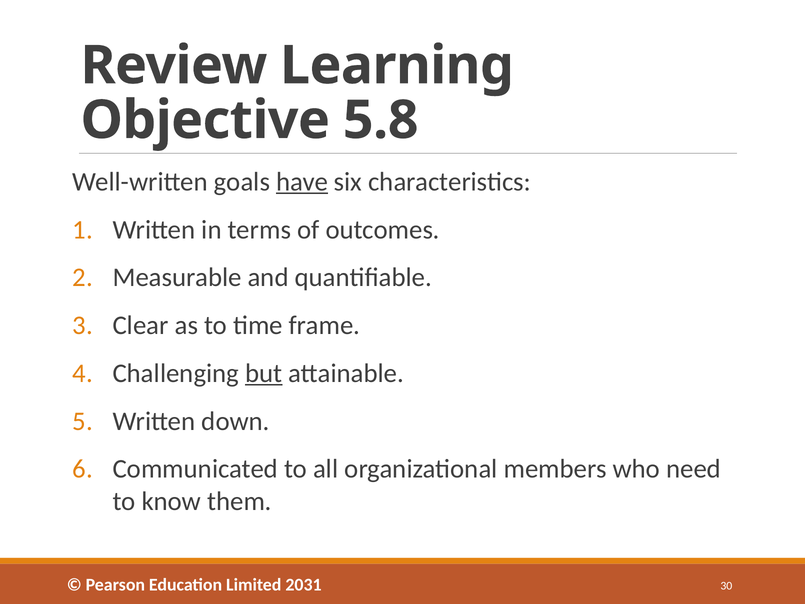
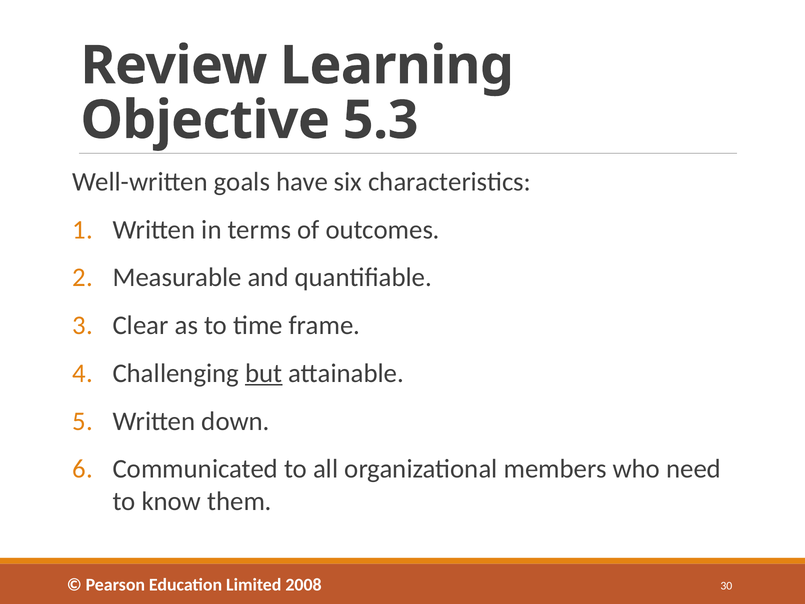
5.8: 5.8 -> 5.3
have underline: present -> none
2031: 2031 -> 2008
